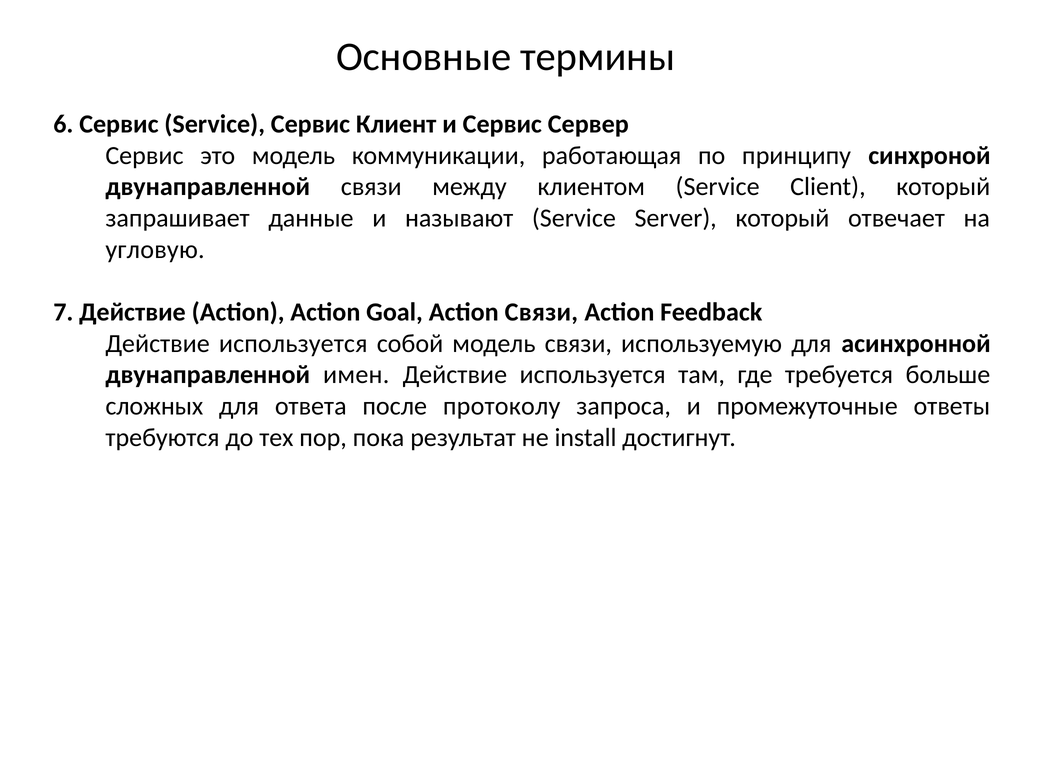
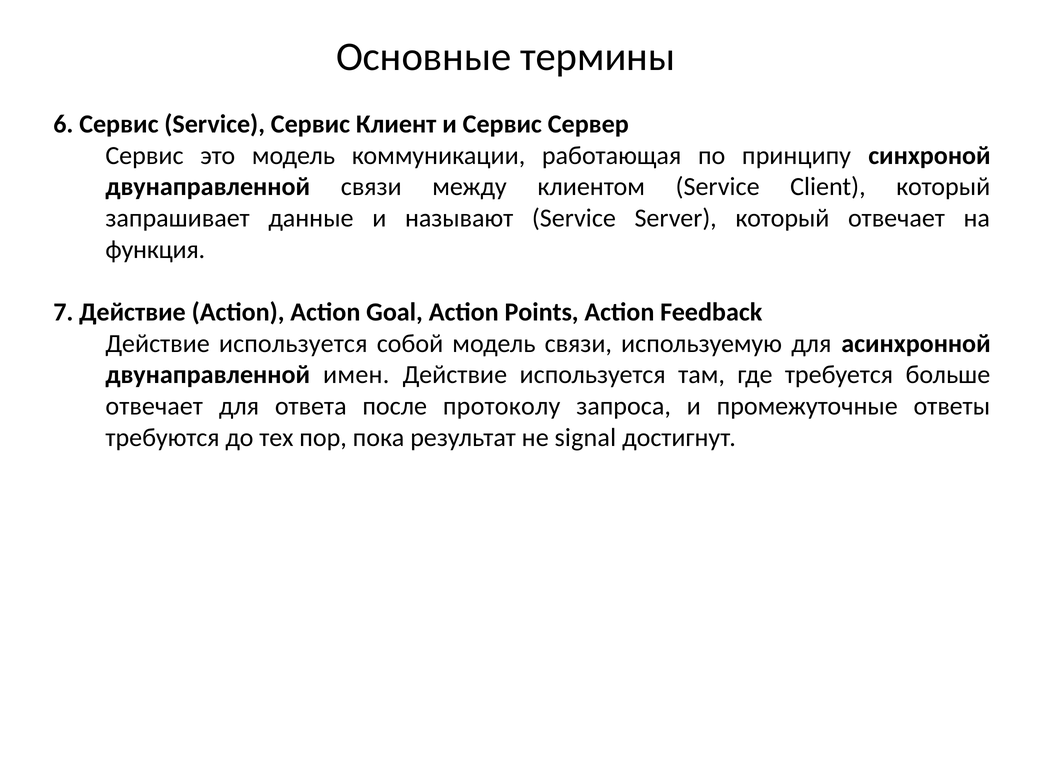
угловую: угловую -> функция
Action Связи: Связи -> Points
сложных at (154, 406): сложных -> отвечает
install: install -> signal
